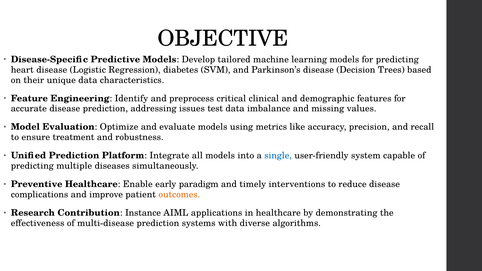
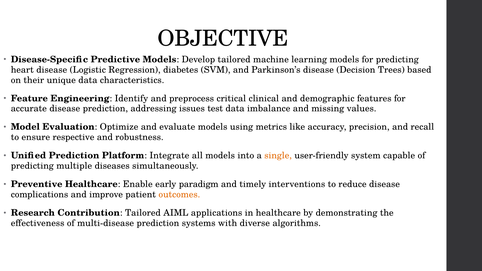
treatment: treatment -> respective
single colour: blue -> orange
Contribution Instance: Instance -> Tailored
